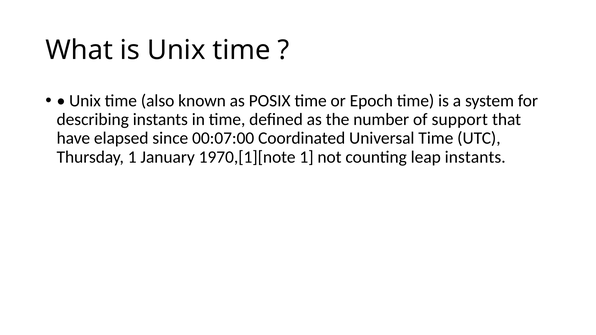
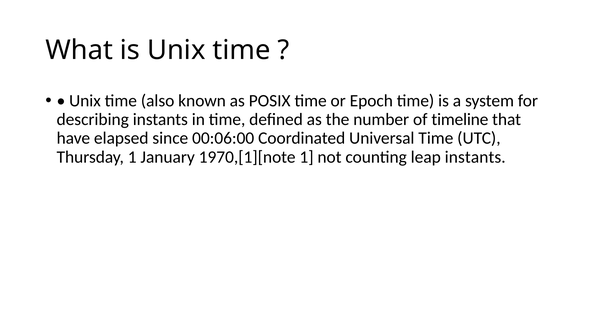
support: support -> timeline
00:07:00: 00:07:00 -> 00:06:00
